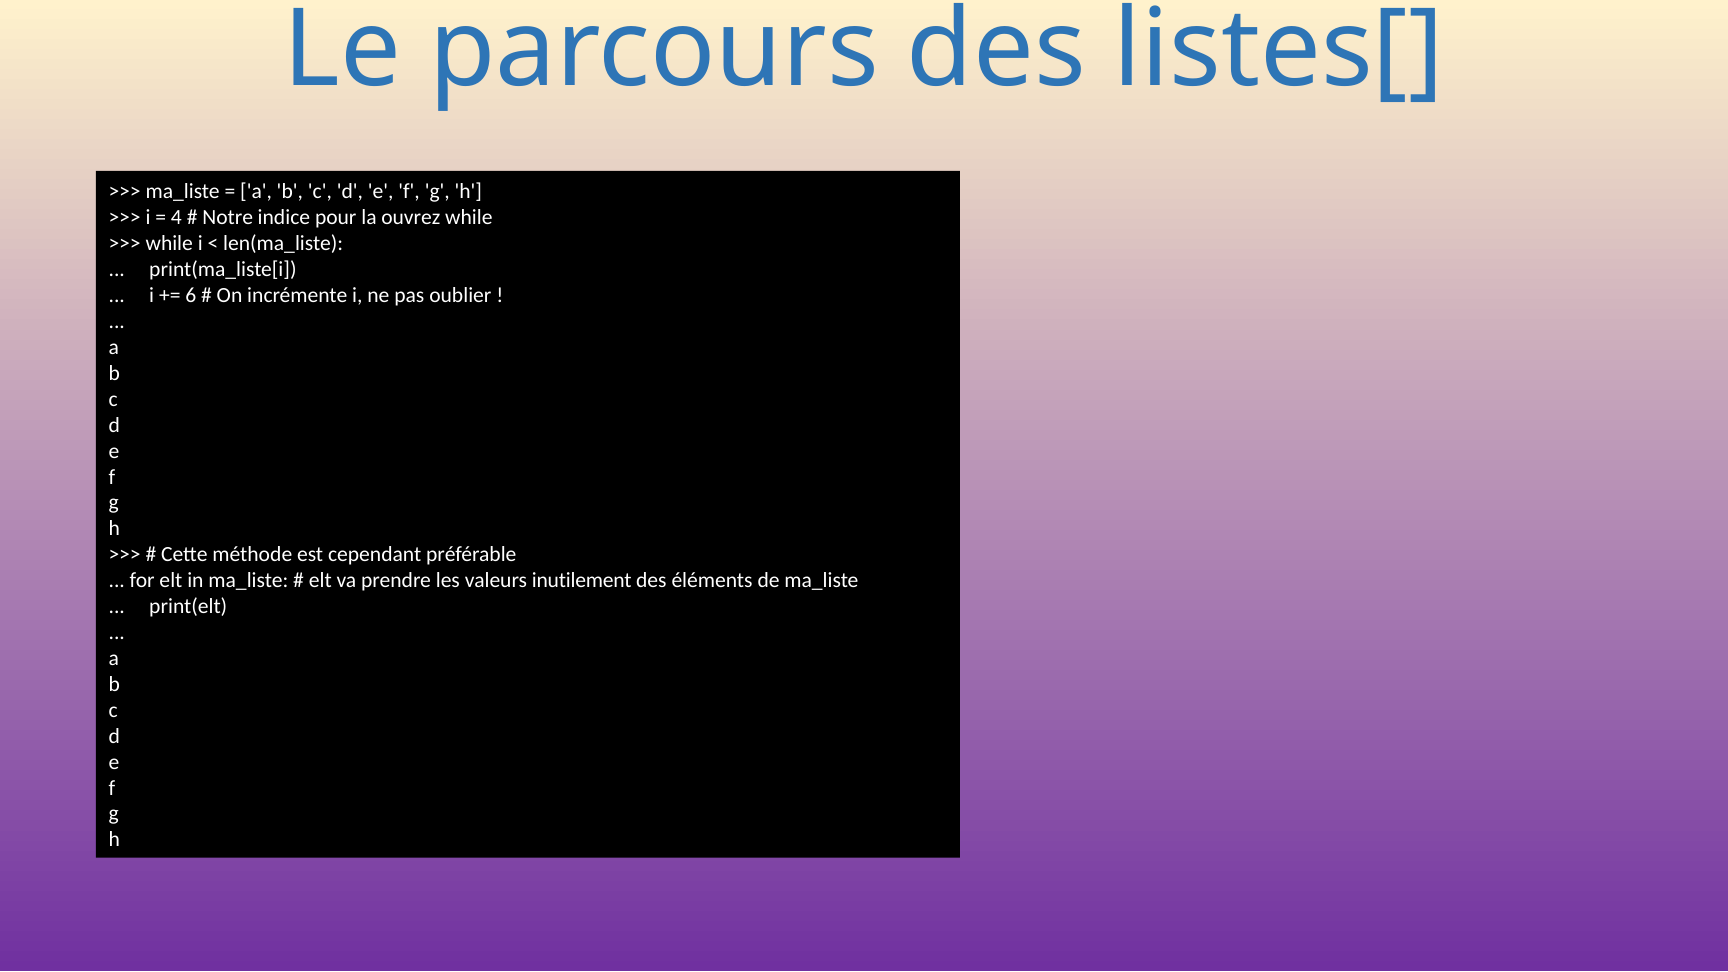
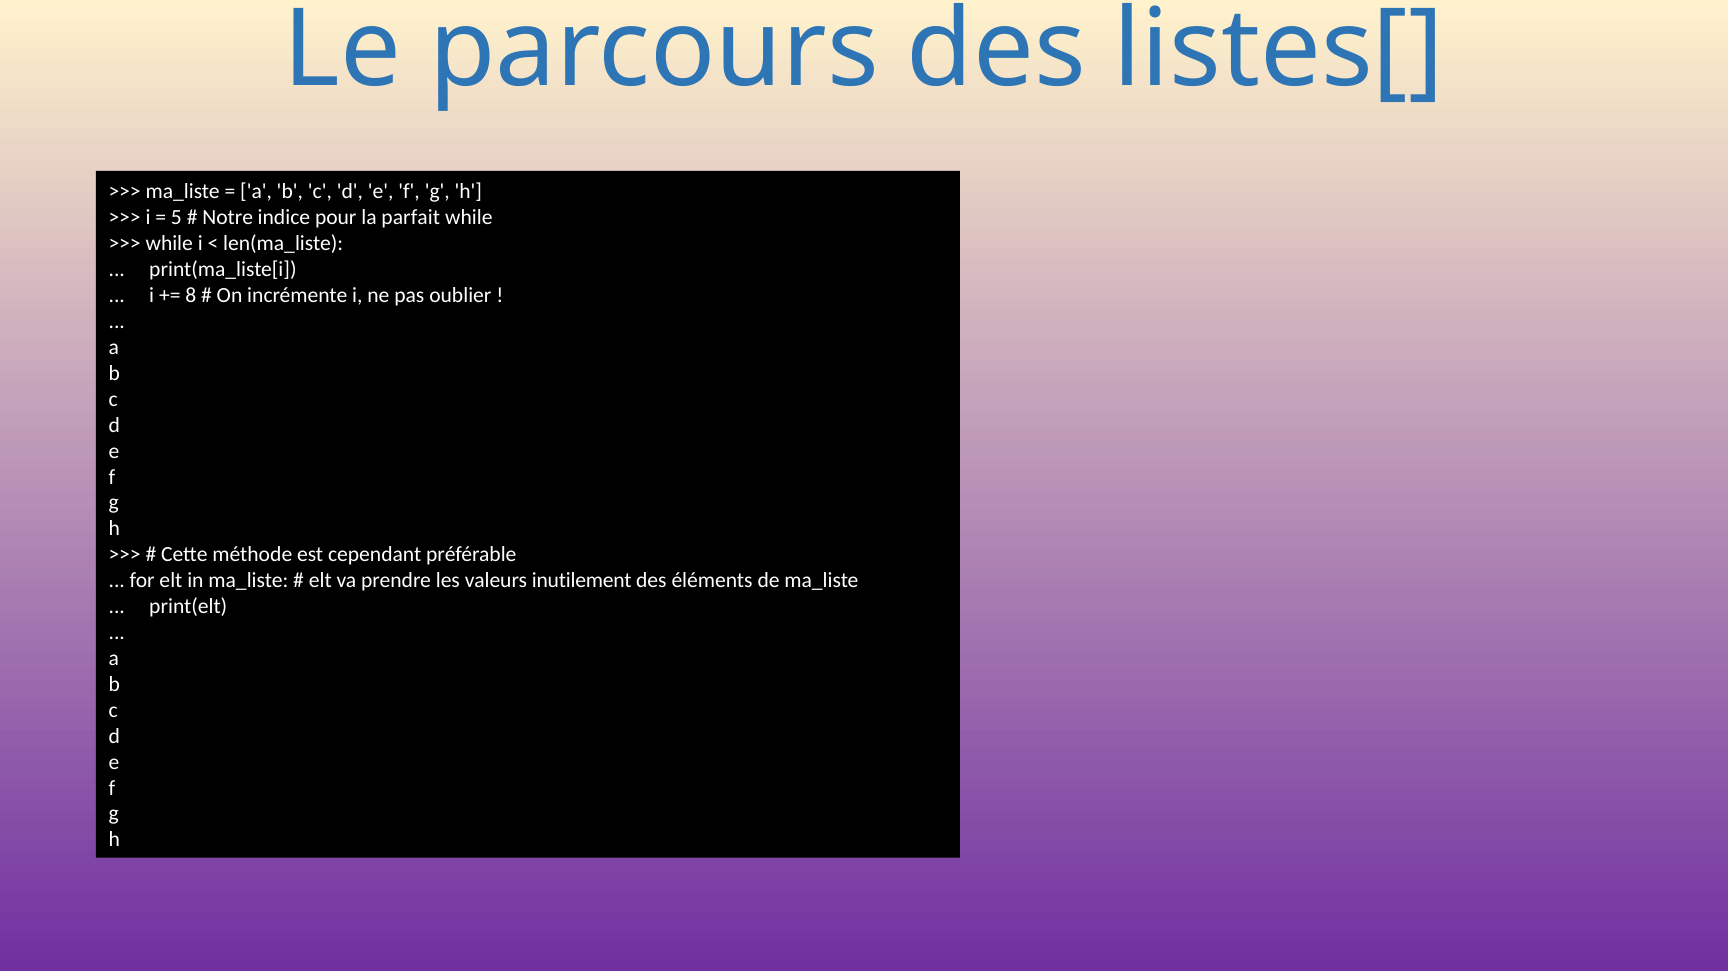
4: 4 -> 5
ouvrez: ouvrez -> parfait
6: 6 -> 8
